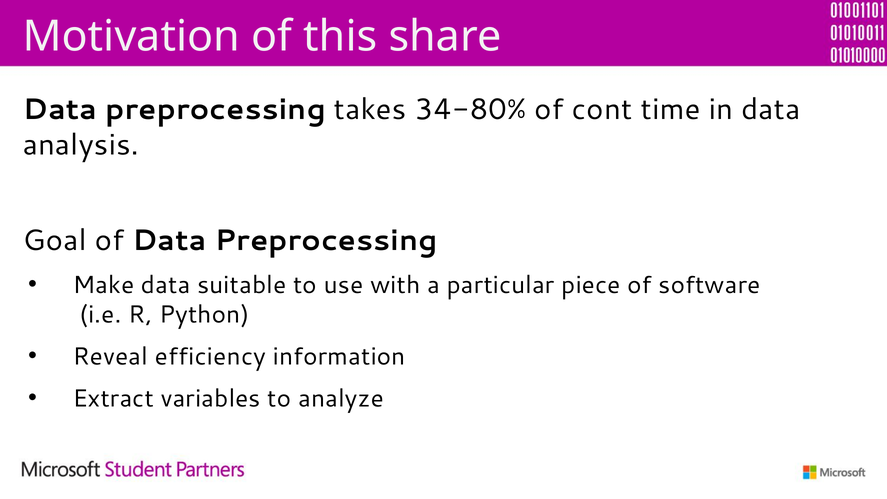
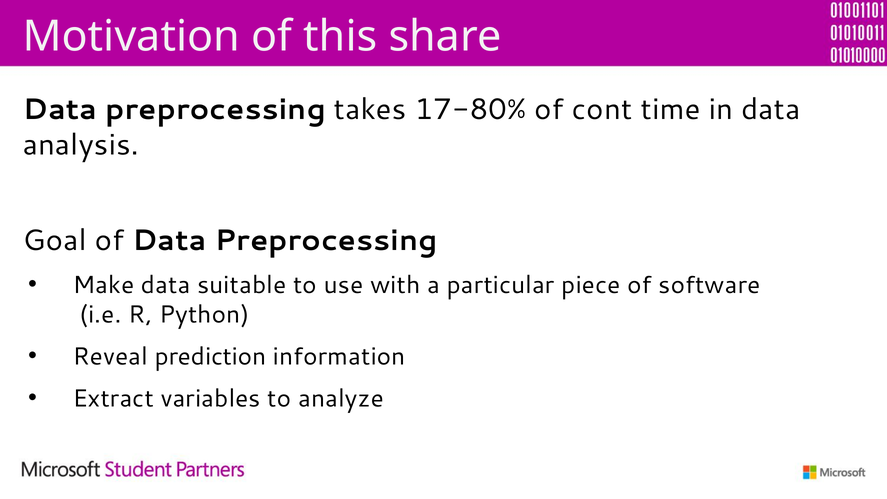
34-80%: 34-80% -> 17-80%
efficiency: efficiency -> prediction
